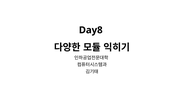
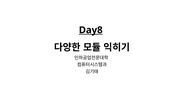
Day8 underline: none -> present
